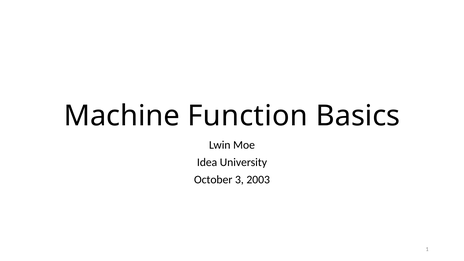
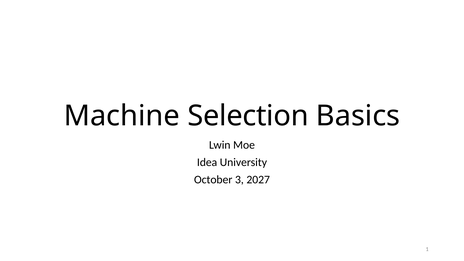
Function: Function -> Selection
2003: 2003 -> 2027
